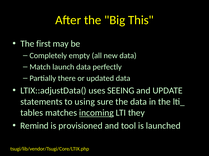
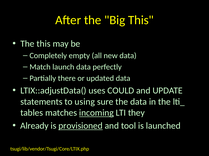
The first: first -> this
SEEING: SEEING -> COULD
Remind: Remind -> Already
provisioned underline: none -> present
